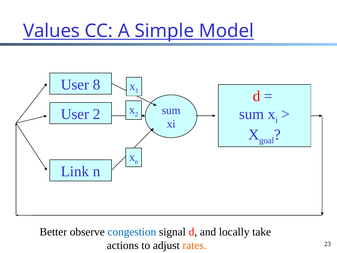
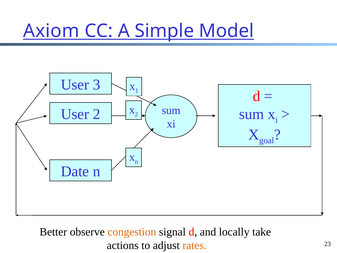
Values: Values -> Axiom
8: 8 -> 3
Link: Link -> Date
congestion colour: blue -> orange
